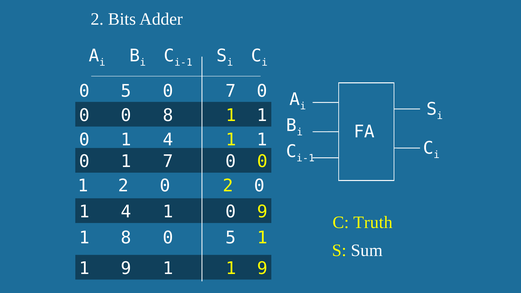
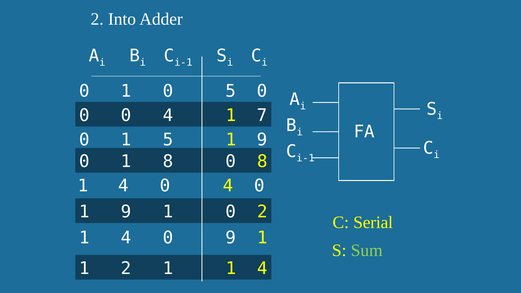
Bits: Bits -> Into
5 at (126, 91): 5 -> 1
0 7: 7 -> 5
0 0 8: 8 -> 4
1 at (262, 115): 1 -> 7
4 at (168, 140): 4 -> 5
1 at (262, 140): 1 -> 9
1 7: 7 -> 8
0 at (262, 162): 0 -> 8
2 at (123, 186): 2 -> 4
2 at (228, 186): 2 -> 4
4 at (126, 212): 4 -> 9
0 9: 9 -> 2
Truth: Truth -> Serial
8 at (126, 238): 8 -> 4
5 at (231, 238): 5 -> 9
Sum colour: white -> light green
9 at (126, 269): 9 -> 2
1 1 9: 9 -> 4
